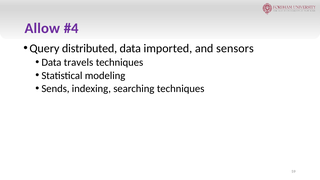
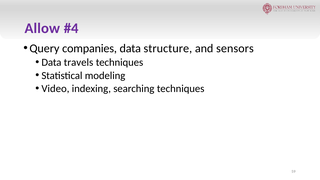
distributed: distributed -> companies
imported: imported -> structure
Sends: Sends -> Video
